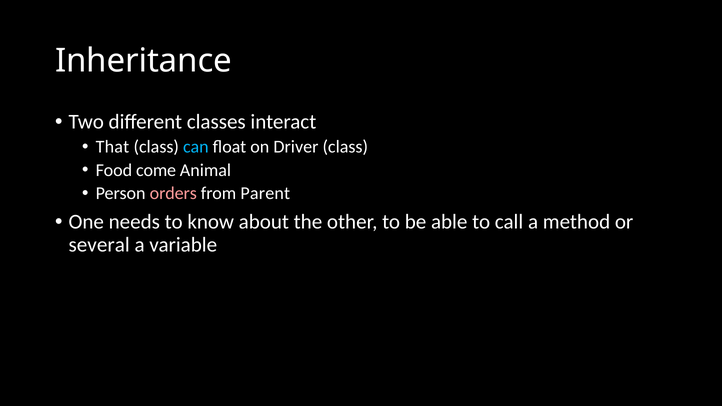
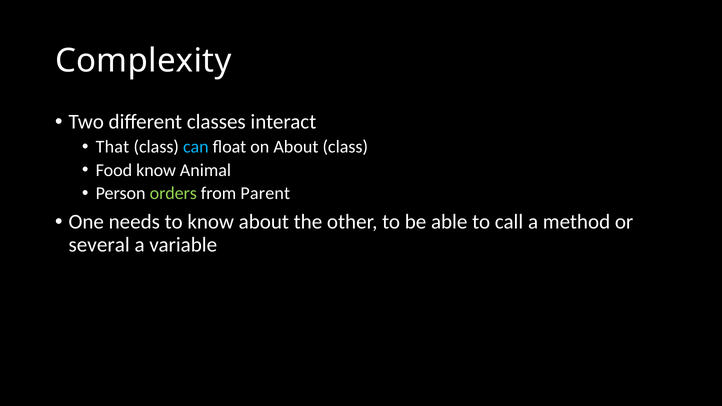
Inheritance: Inheritance -> Complexity
on Driver: Driver -> About
Food come: come -> know
orders colour: pink -> light green
